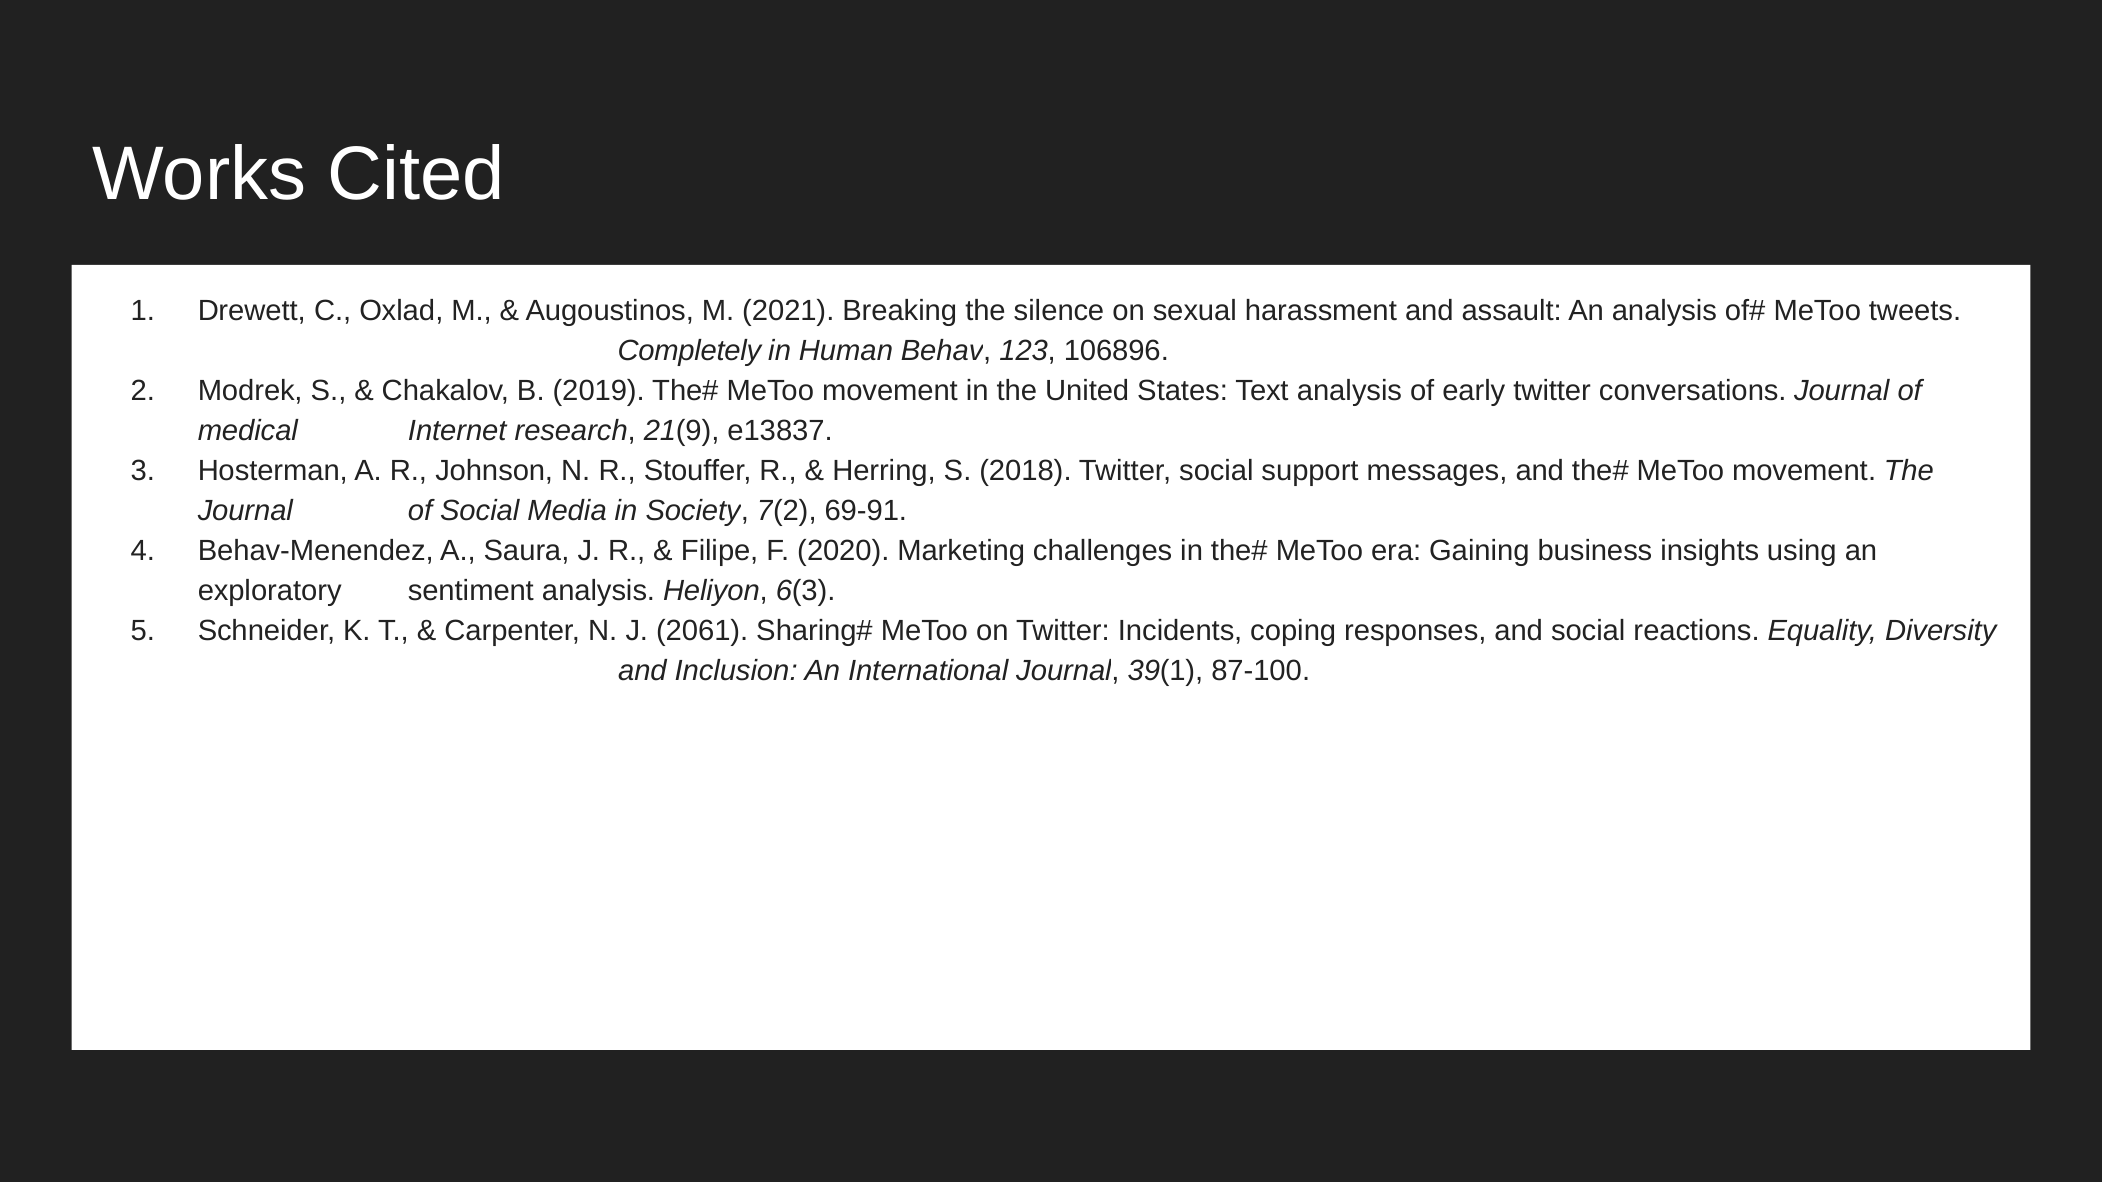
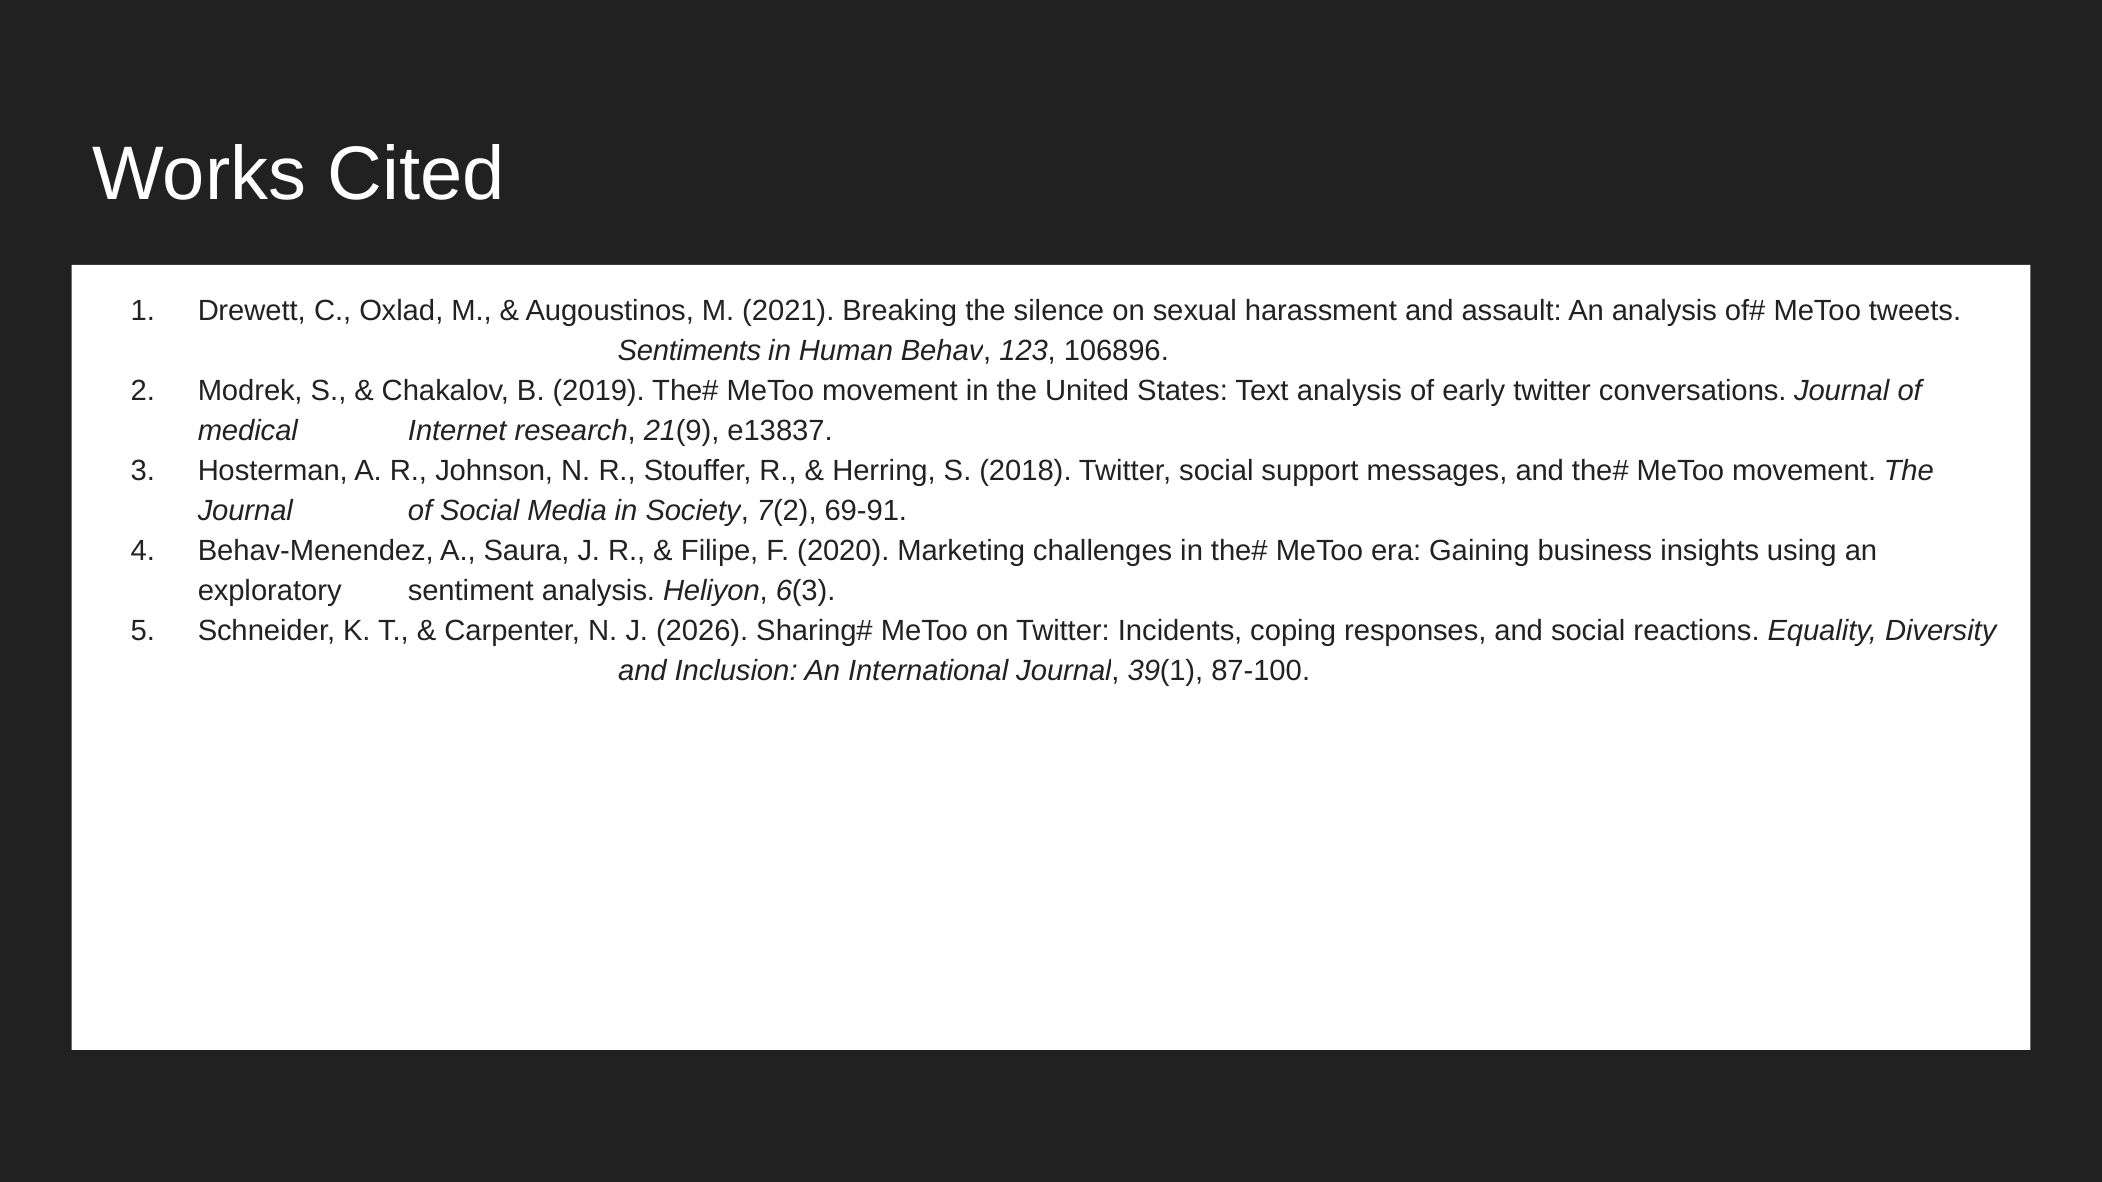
Completely: Completely -> Sentiments
2061: 2061 -> 2026
